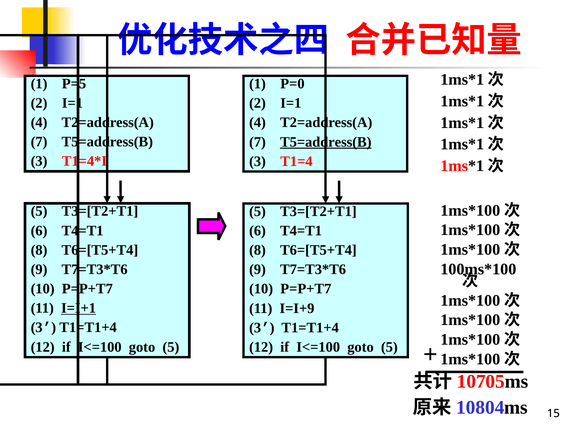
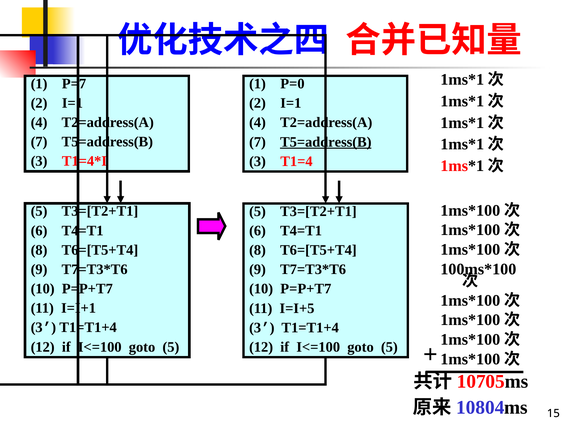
P=5: P=5 -> P=7
I=I+1 underline: present -> none
I=I+9: I=I+9 -> I=I+5
